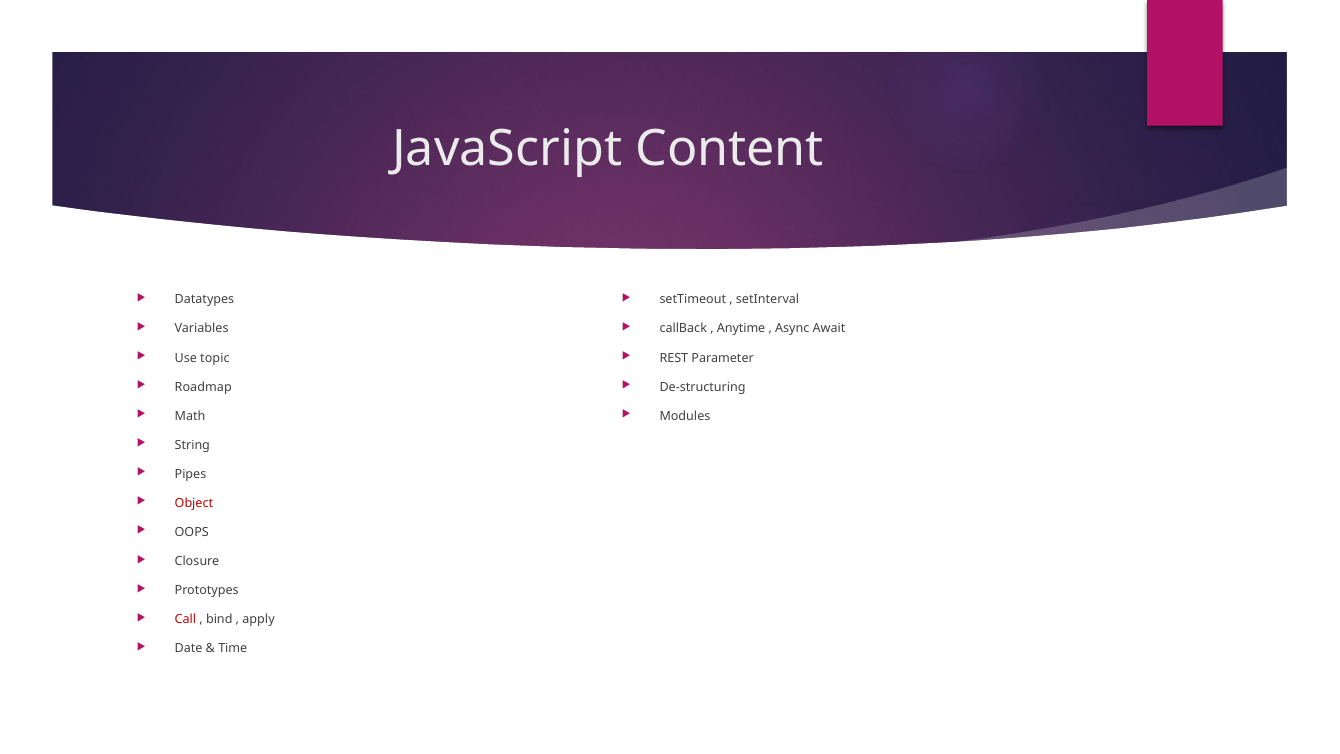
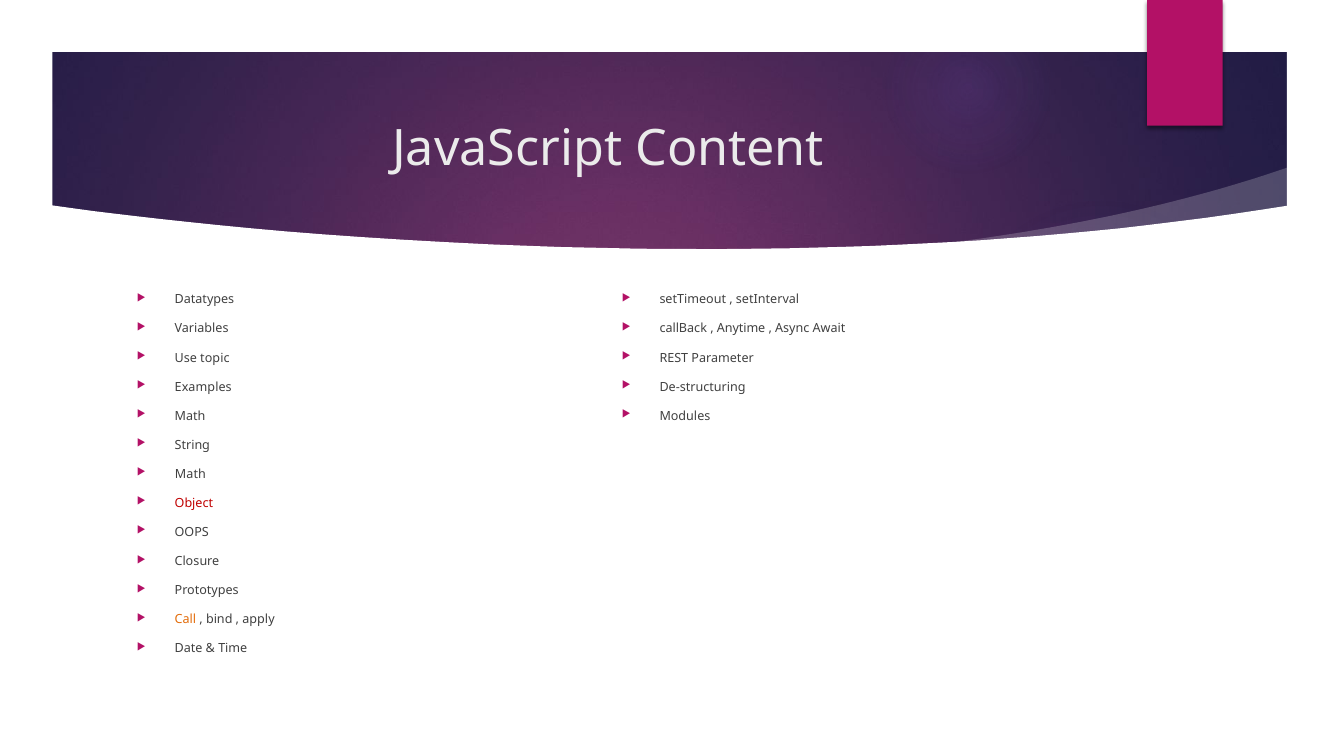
Roadmap: Roadmap -> Examples
Pipes at (190, 474): Pipes -> Math
Call colour: red -> orange
